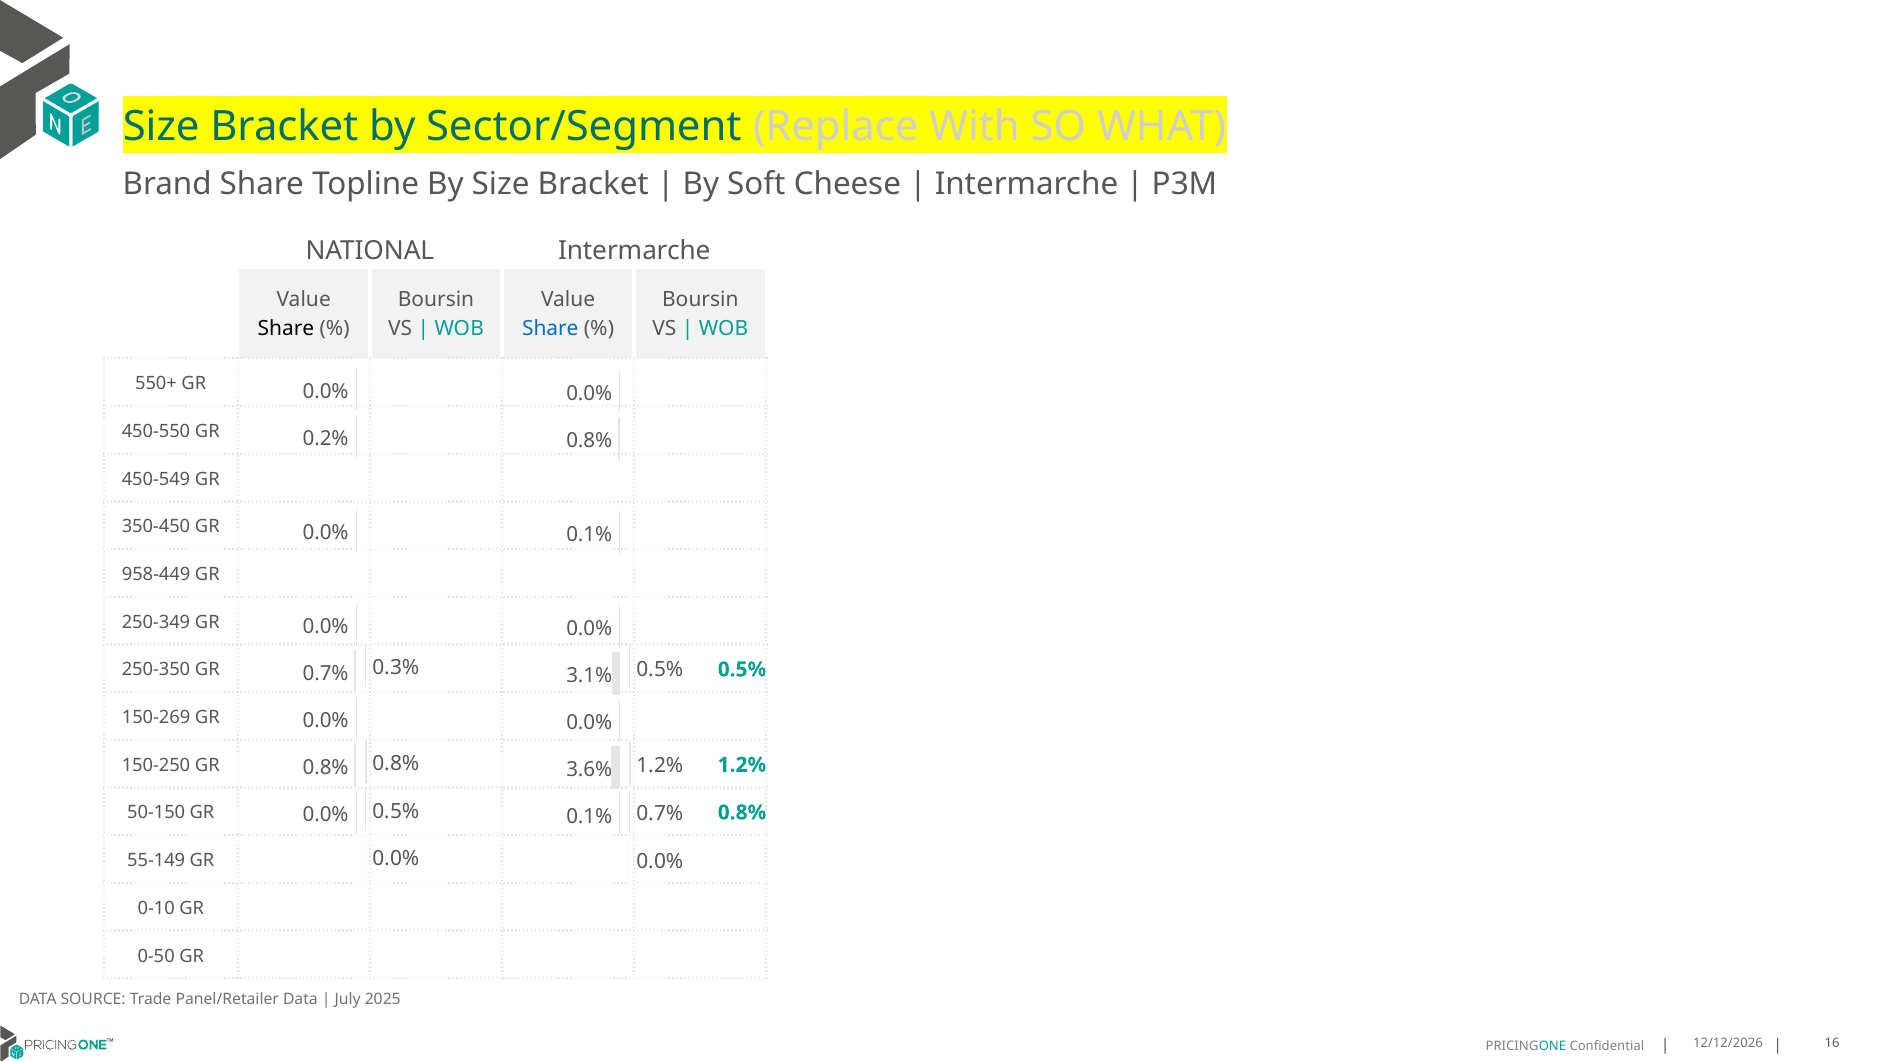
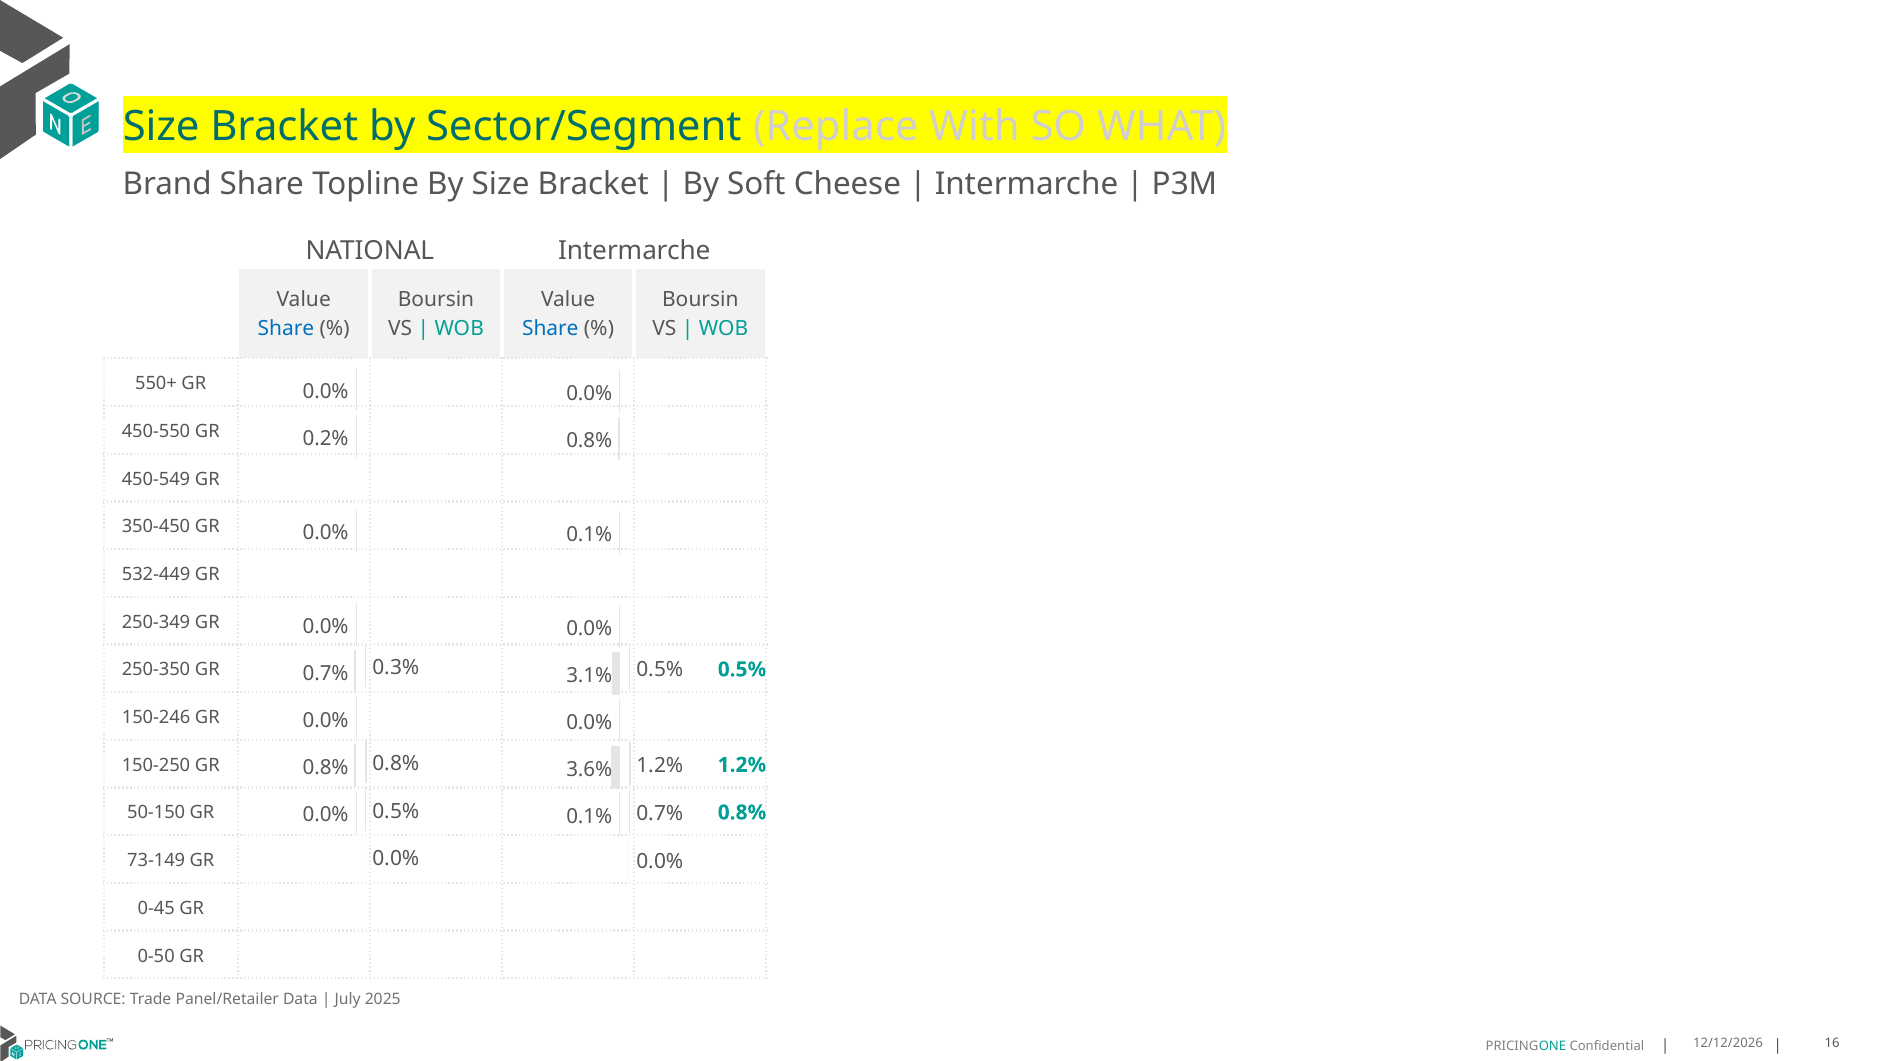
Share at (286, 329) colour: black -> blue
958-449: 958-449 -> 532-449
150-269: 150-269 -> 150-246
55-149: 55-149 -> 73-149
0-10: 0-10 -> 0-45
